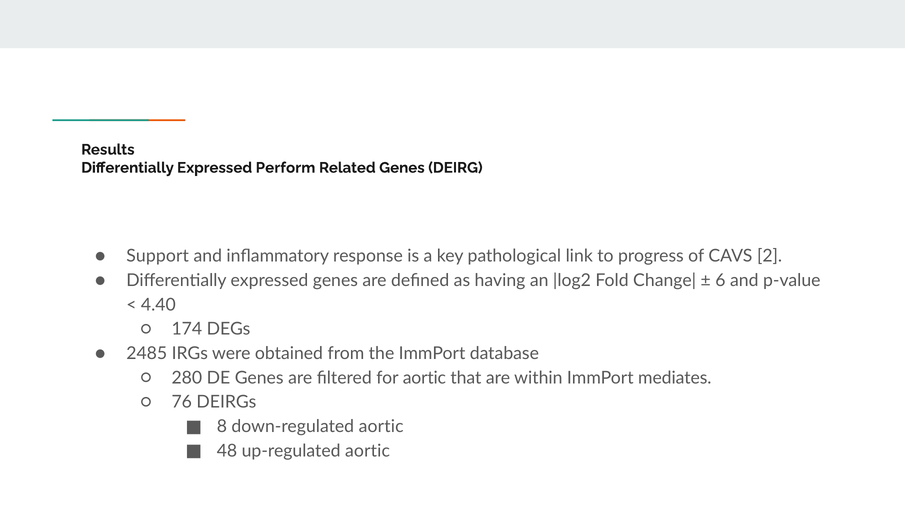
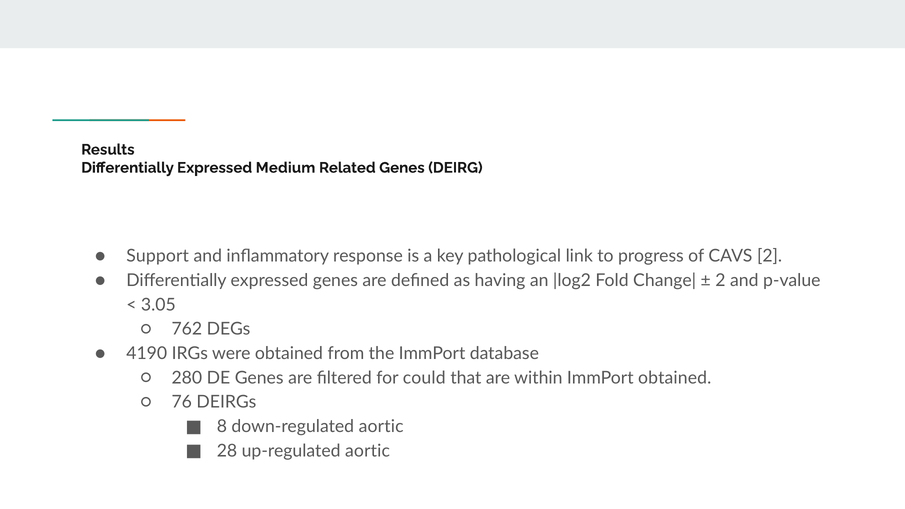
Perform: Perform -> Medium
6 at (720, 281): 6 -> 2
4.40: 4.40 -> 3.05
174: 174 -> 762
2485: 2485 -> 4190
for aortic: aortic -> could
ImmPort mediates: mediates -> obtained
48: 48 -> 28
